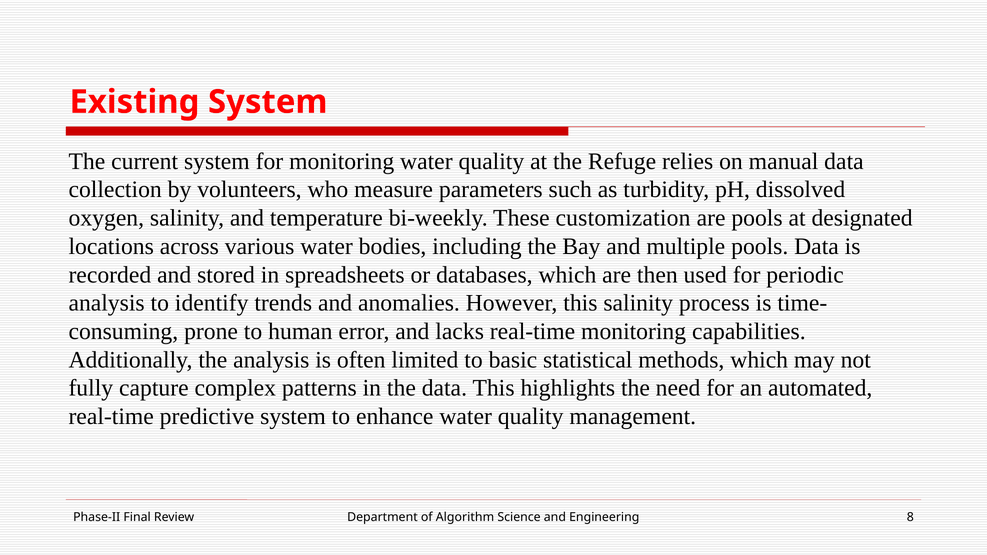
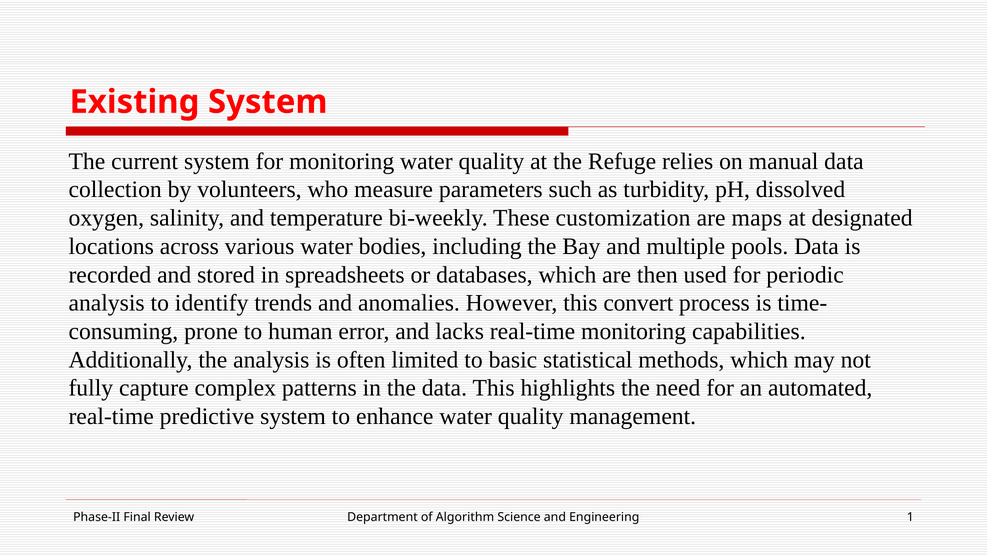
are pools: pools -> maps
this salinity: salinity -> convert
8: 8 -> 1
